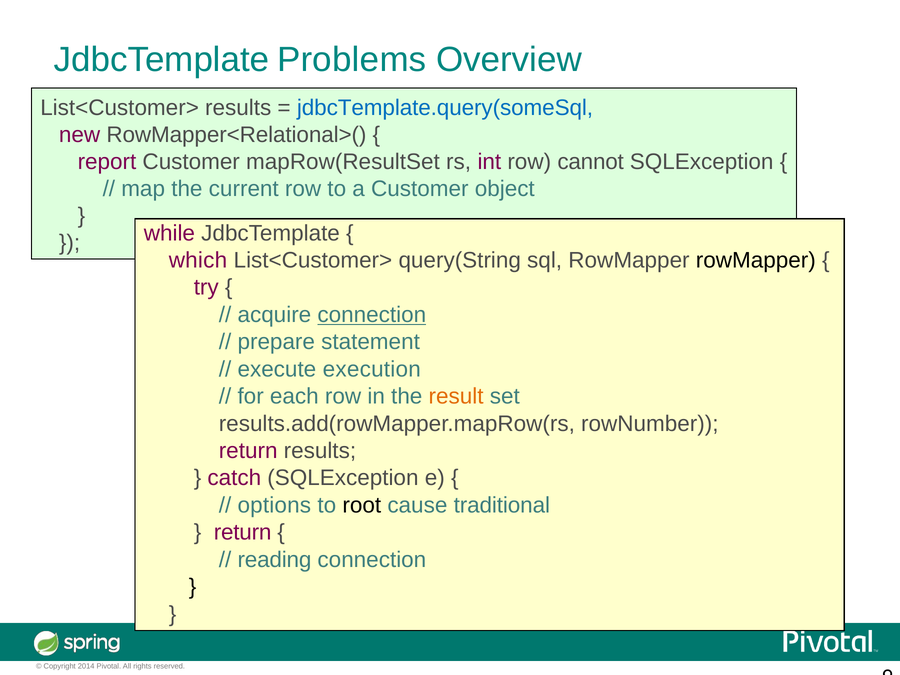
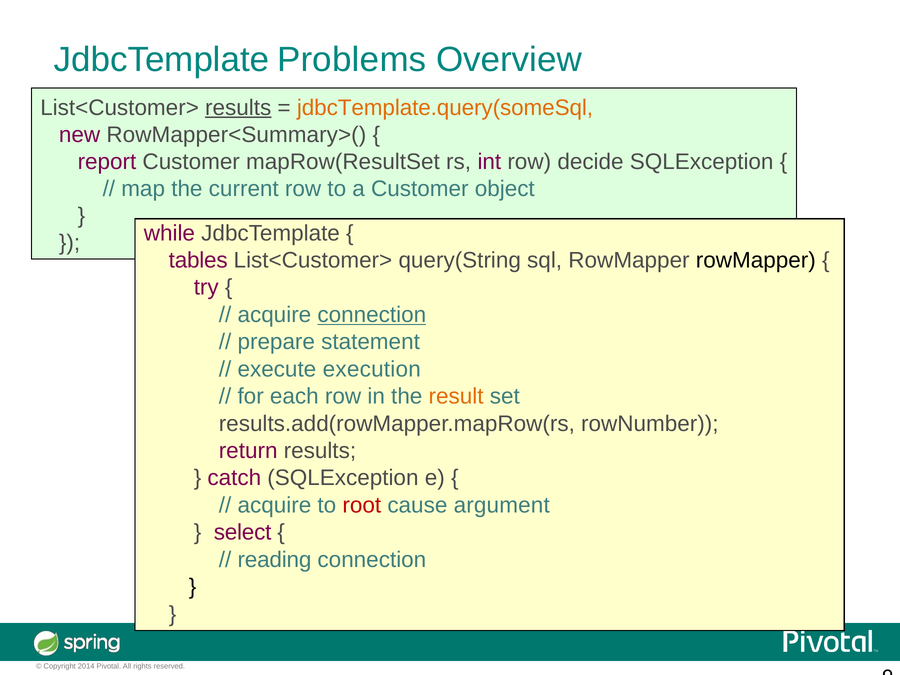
results at (238, 108) underline: none -> present
jdbcTemplate.query(someSql colour: blue -> orange
RowMapper<Relational>(: RowMapper<Relational>( -> RowMapper<Summary>(
cannot: cannot -> decide
which: which -> tables
options at (274, 505): options -> acquire
root colour: black -> red
traditional: traditional -> argument
return at (243, 532): return -> select
